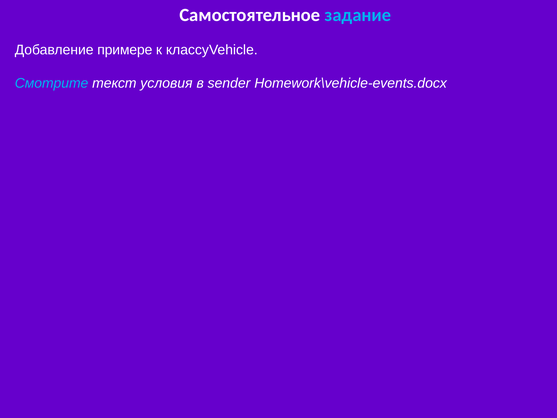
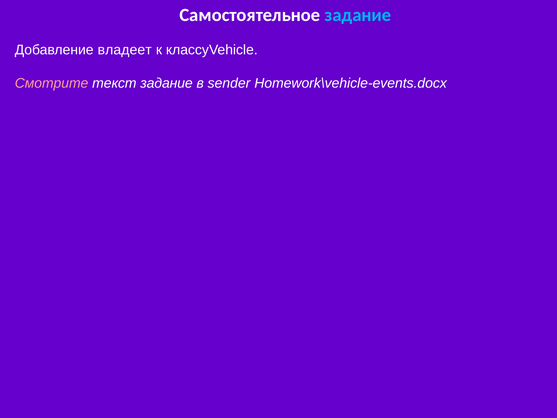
примере: примере -> владеет
Смотрите colour: light blue -> pink
текст условия: условия -> задание
